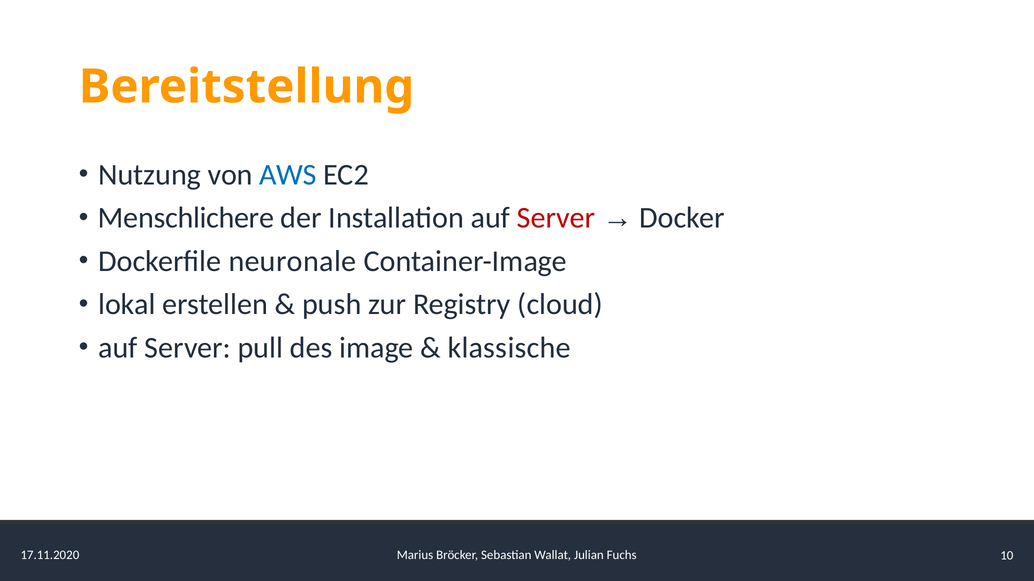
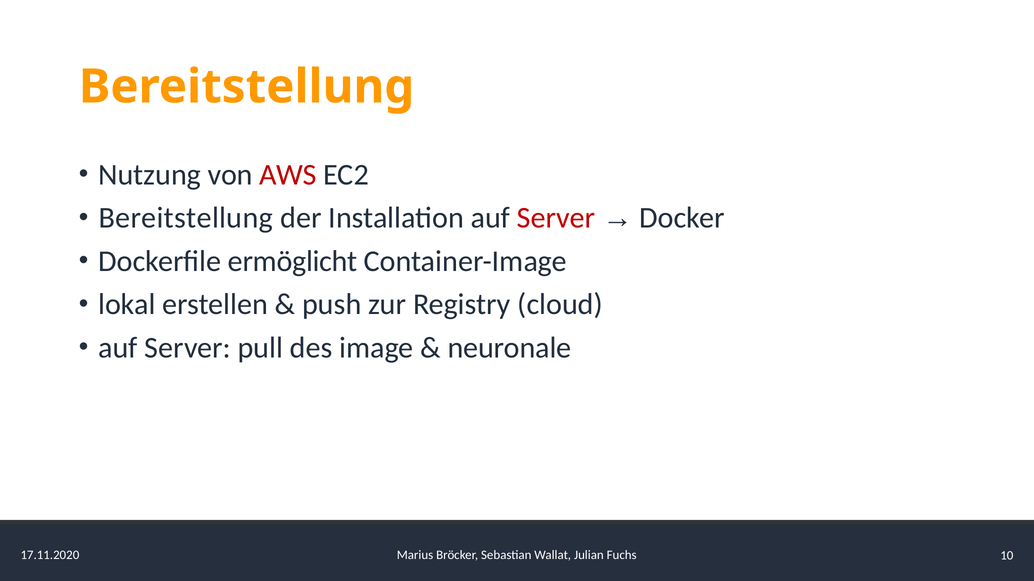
AWS colour: blue -> red
Menschlichere at (186, 218): Menschlichere -> Bereitstellung
neuronale: neuronale -> ermöglicht
klassische: klassische -> neuronale
